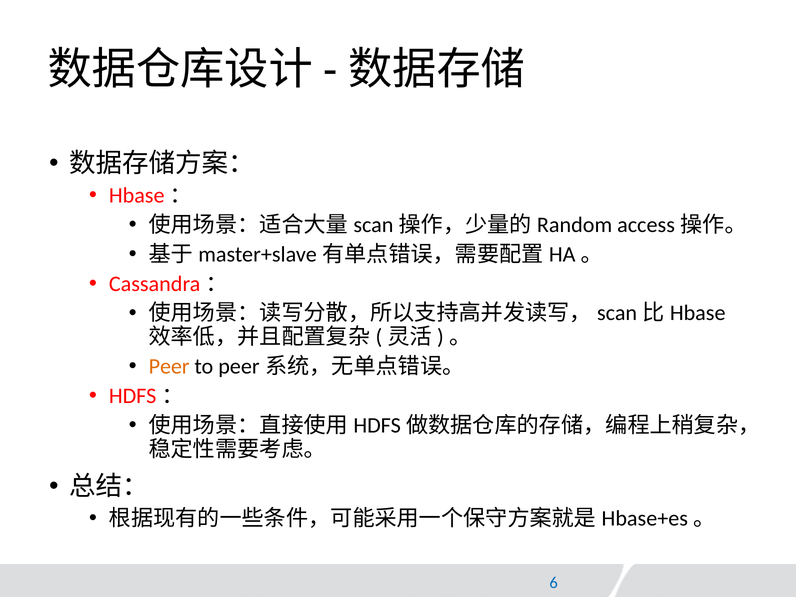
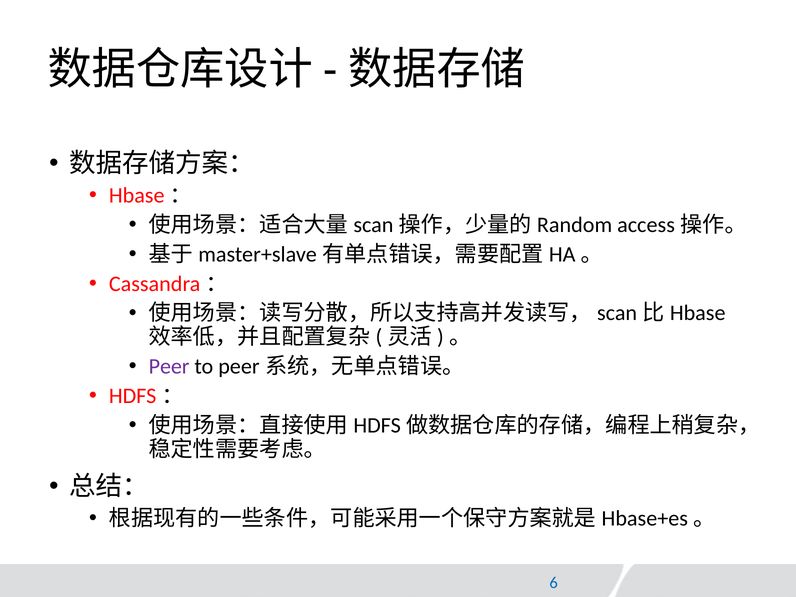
Peer colour: orange -> purple
